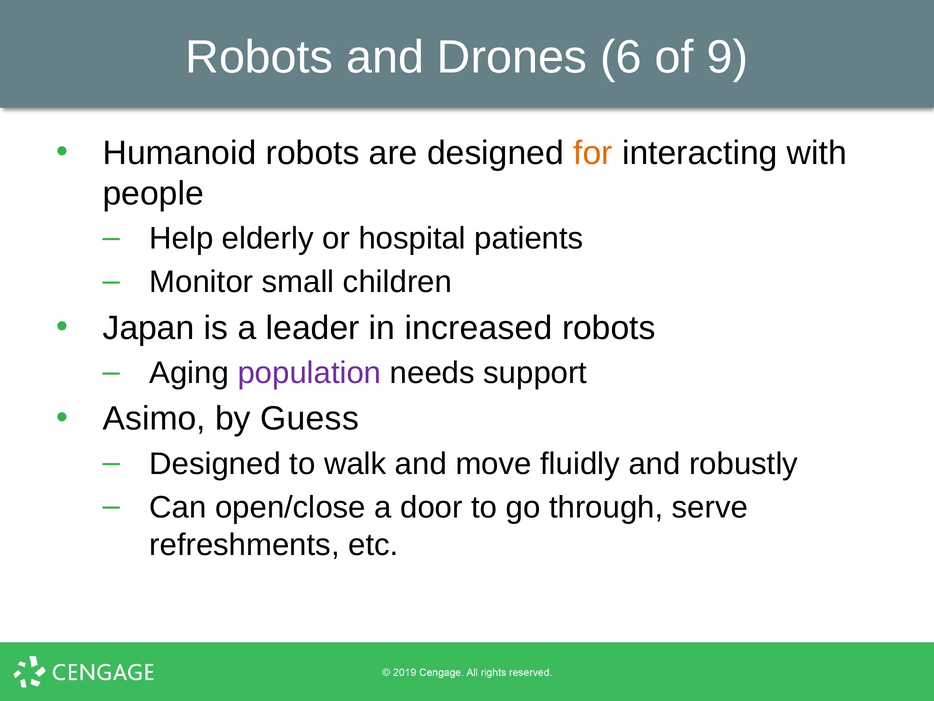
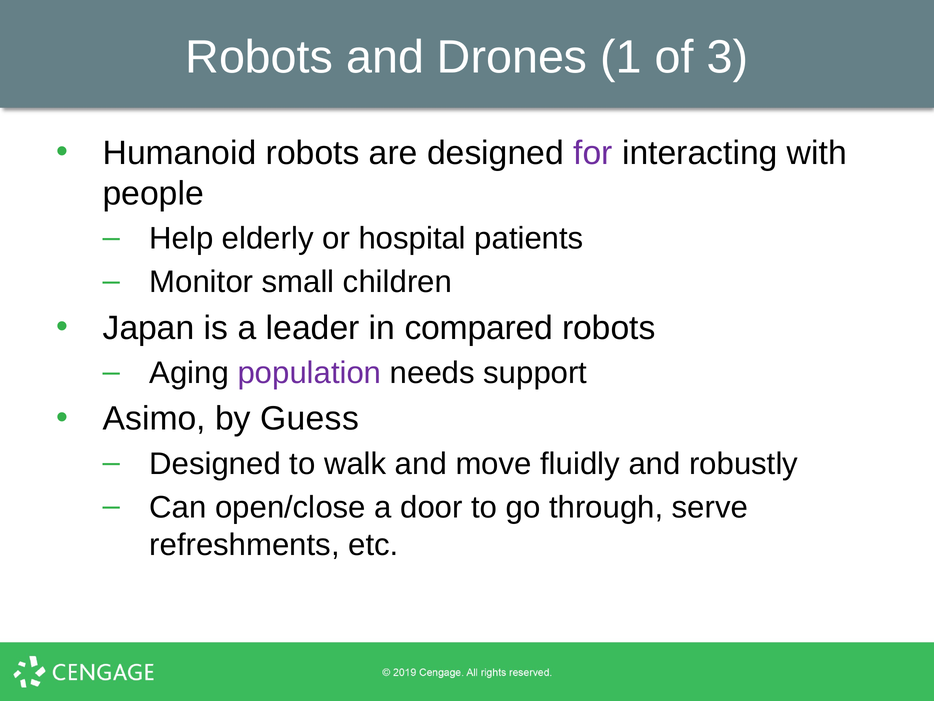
6: 6 -> 1
9: 9 -> 3
for colour: orange -> purple
increased: increased -> compared
